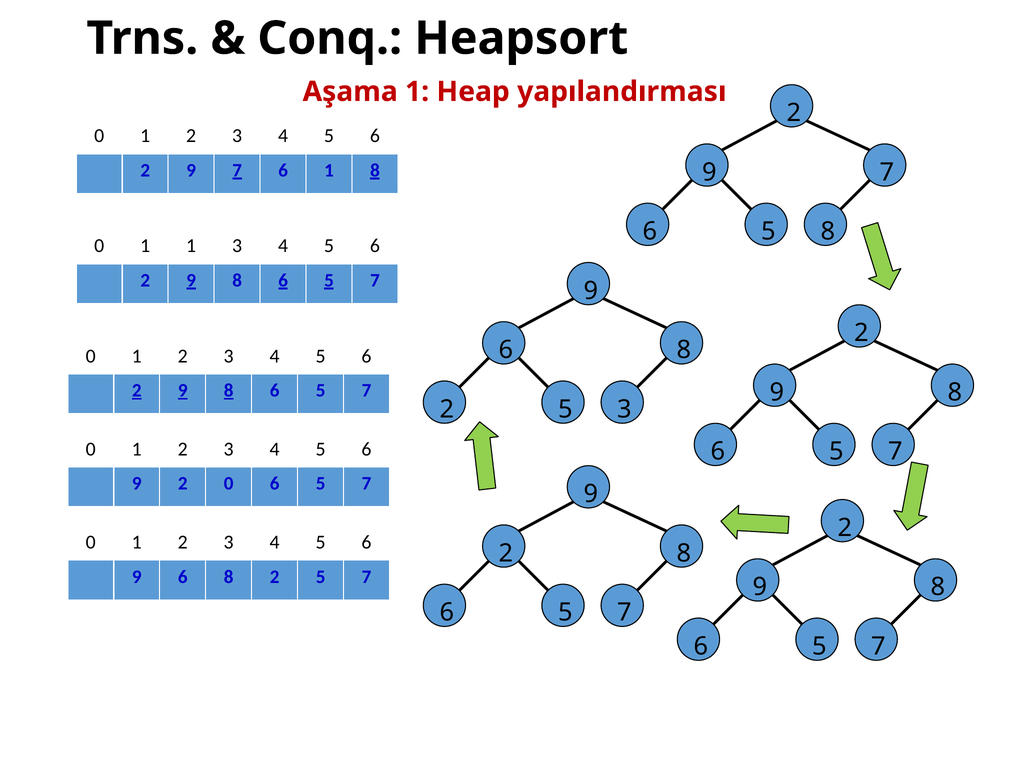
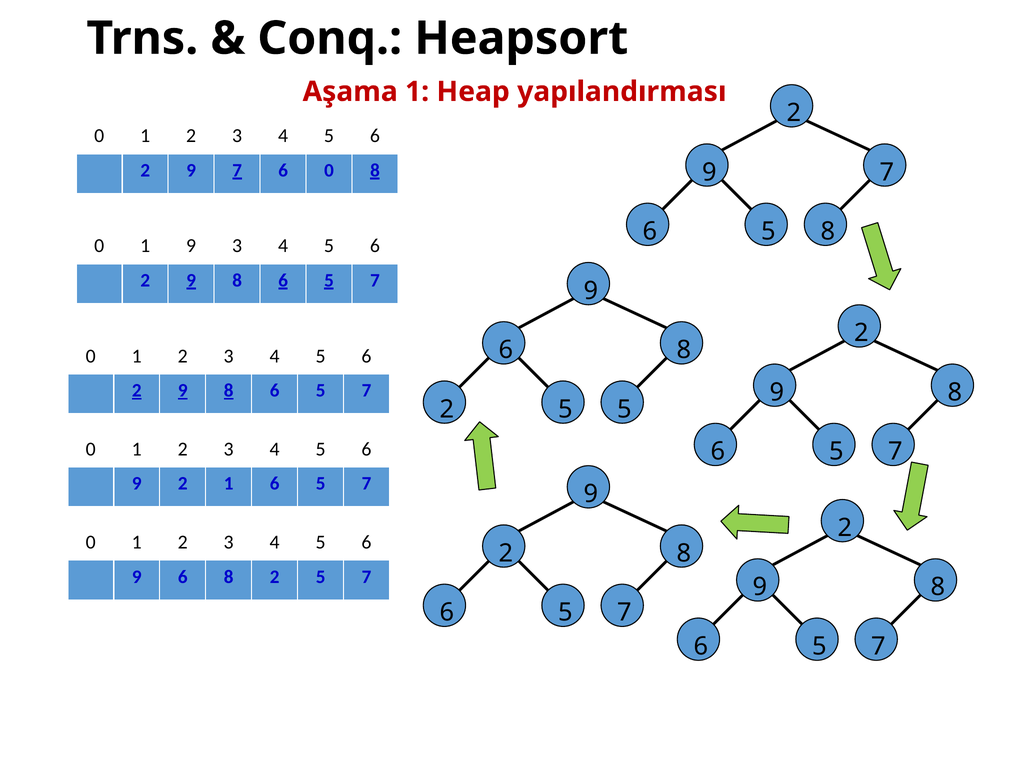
6 1: 1 -> 0
1 1: 1 -> 9
5 3: 3 -> 5
2 0: 0 -> 1
